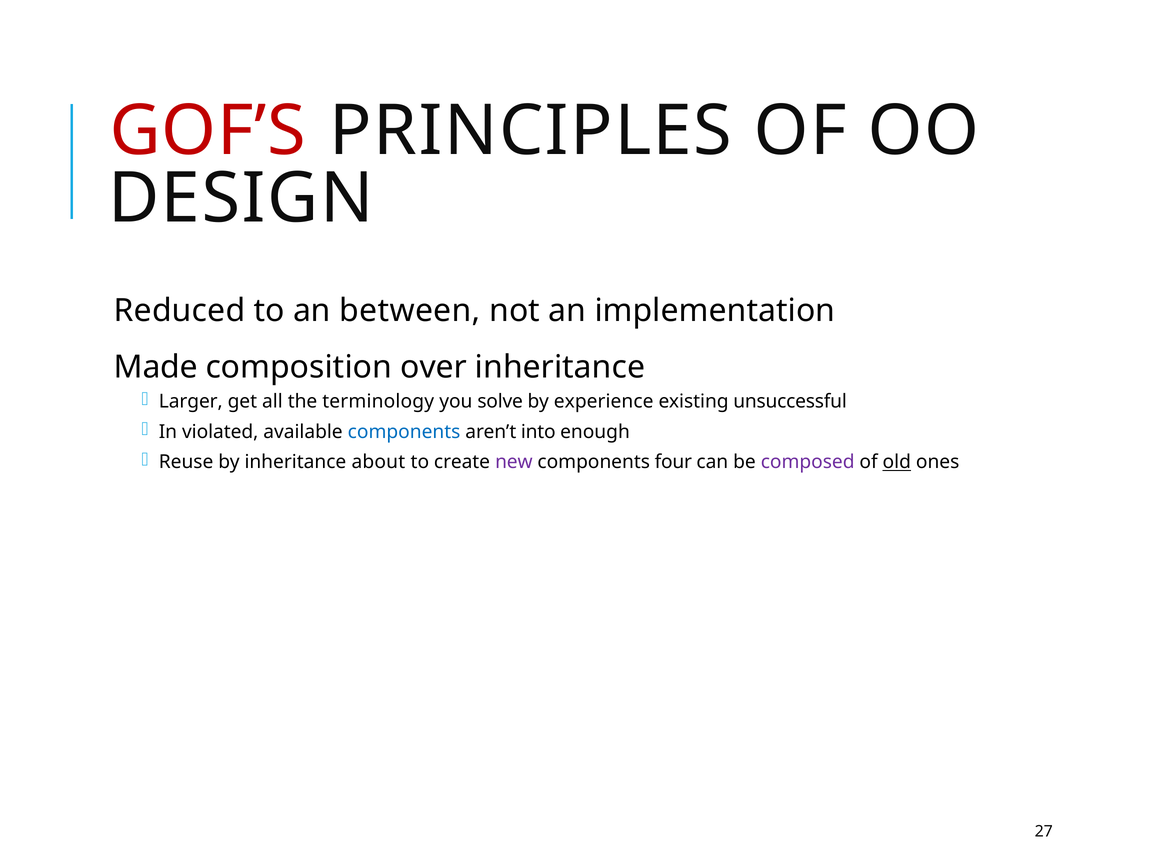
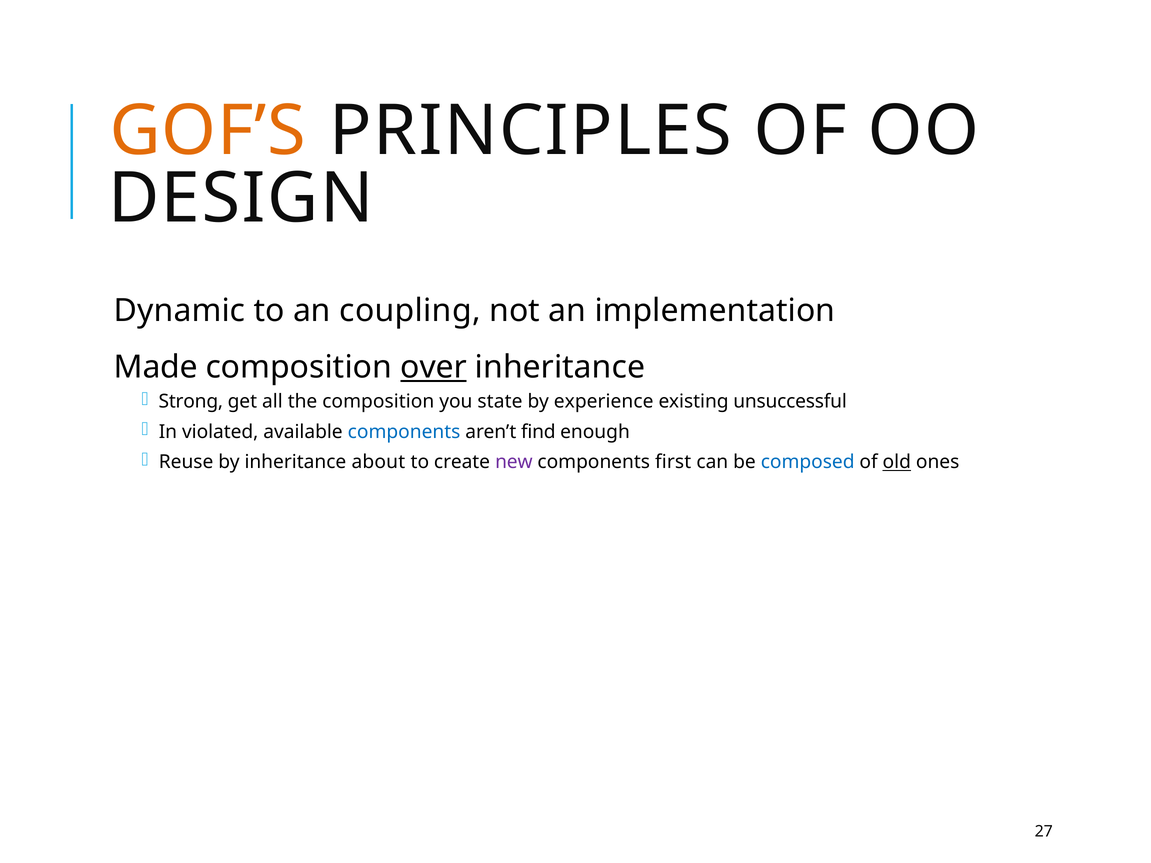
GOF’S colour: red -> orange
Reduced: Reduced -> Dynamic
between: between -> coupling
over underline: none -> present
Larger: Larger -> Strong
the terminology: terminology -> composition
solve: solve -> state
into: into -> find
four: four -> first
composed colour: purple -> blue
